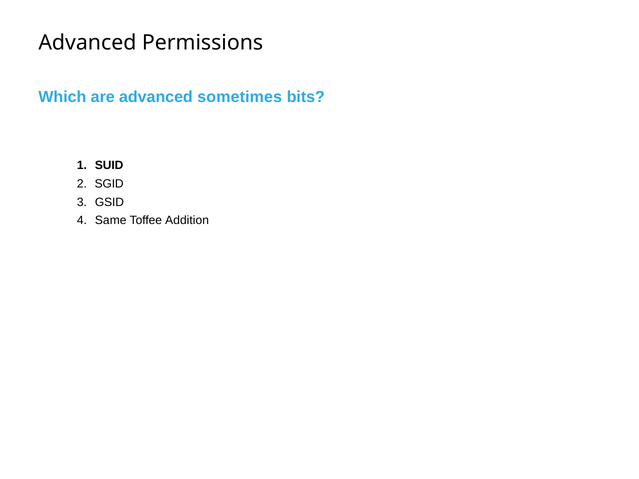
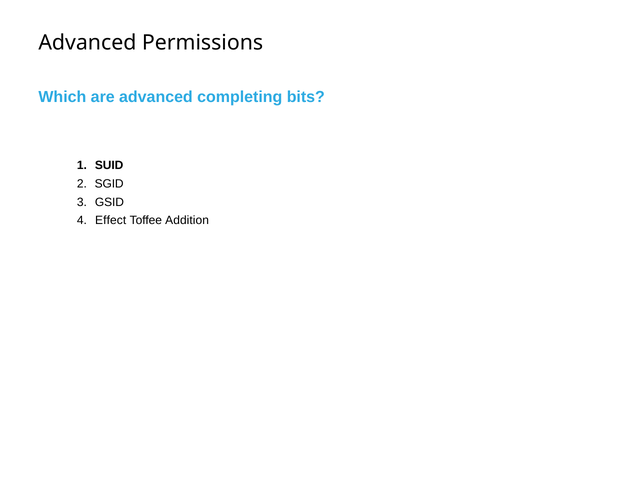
sometimes: sometimes -> completing
Same: Same -> Effect
